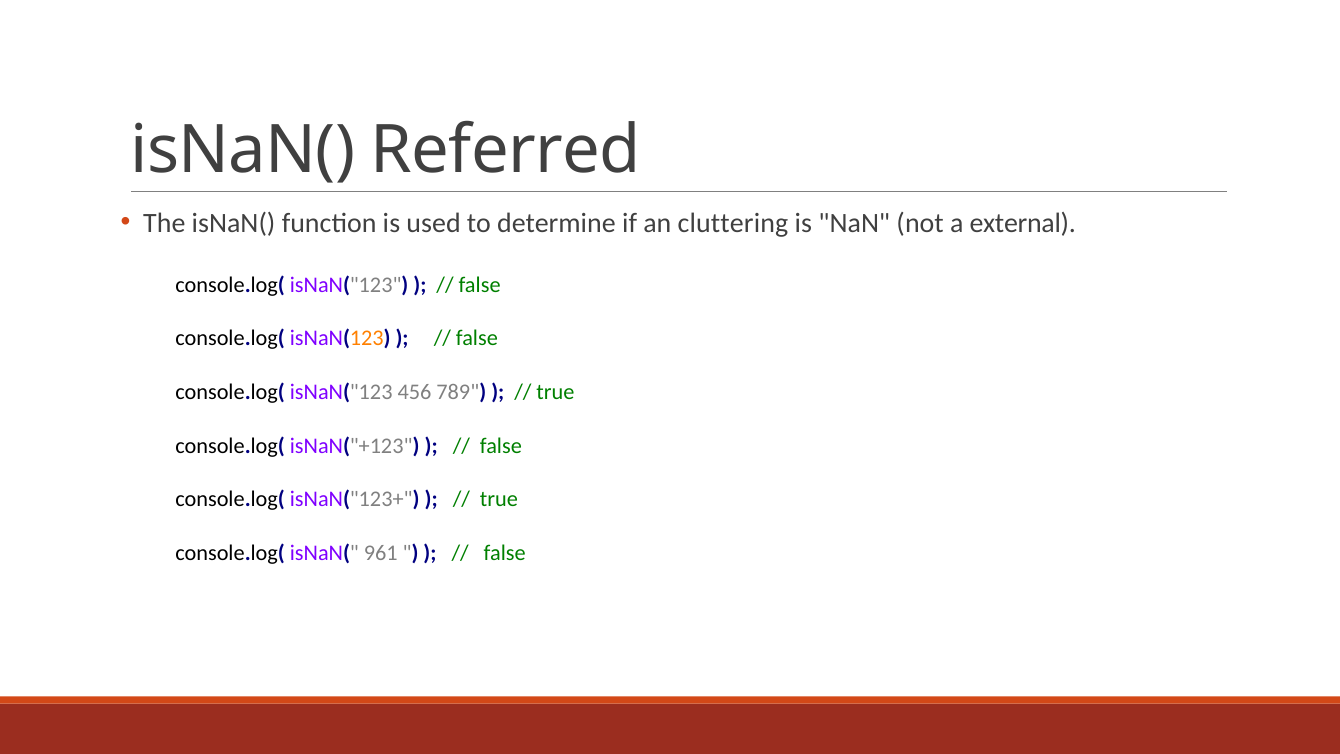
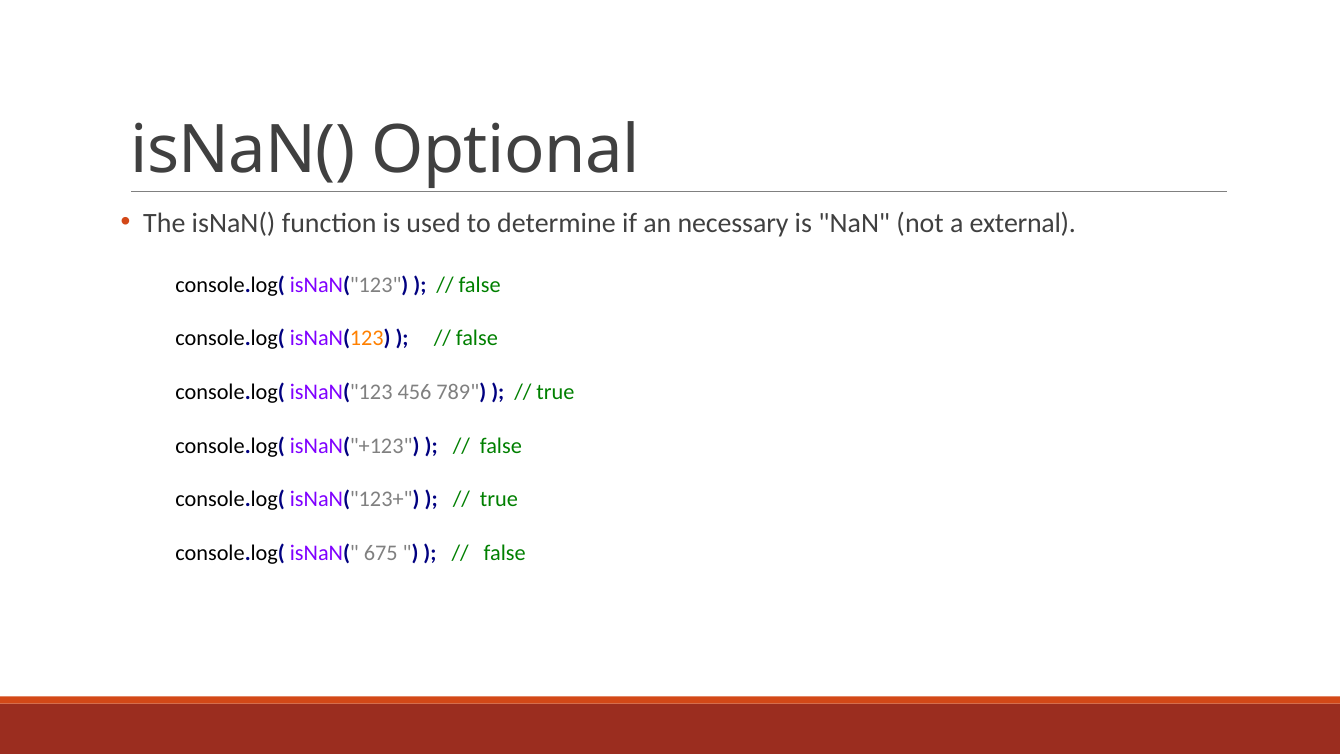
Referred: Referred -> Optional
cluttering: cluttering -> necessary
961: 961 -> 675
